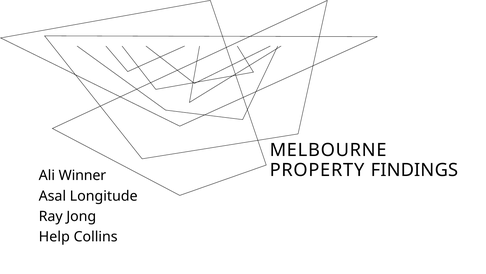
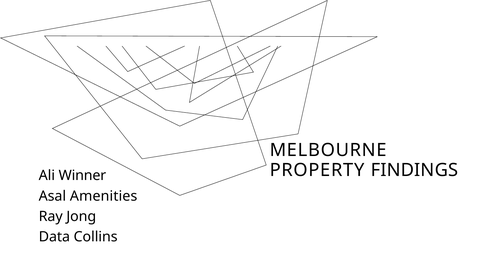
Longitude: Longitude -> Amenities
Help: Help -> Data
